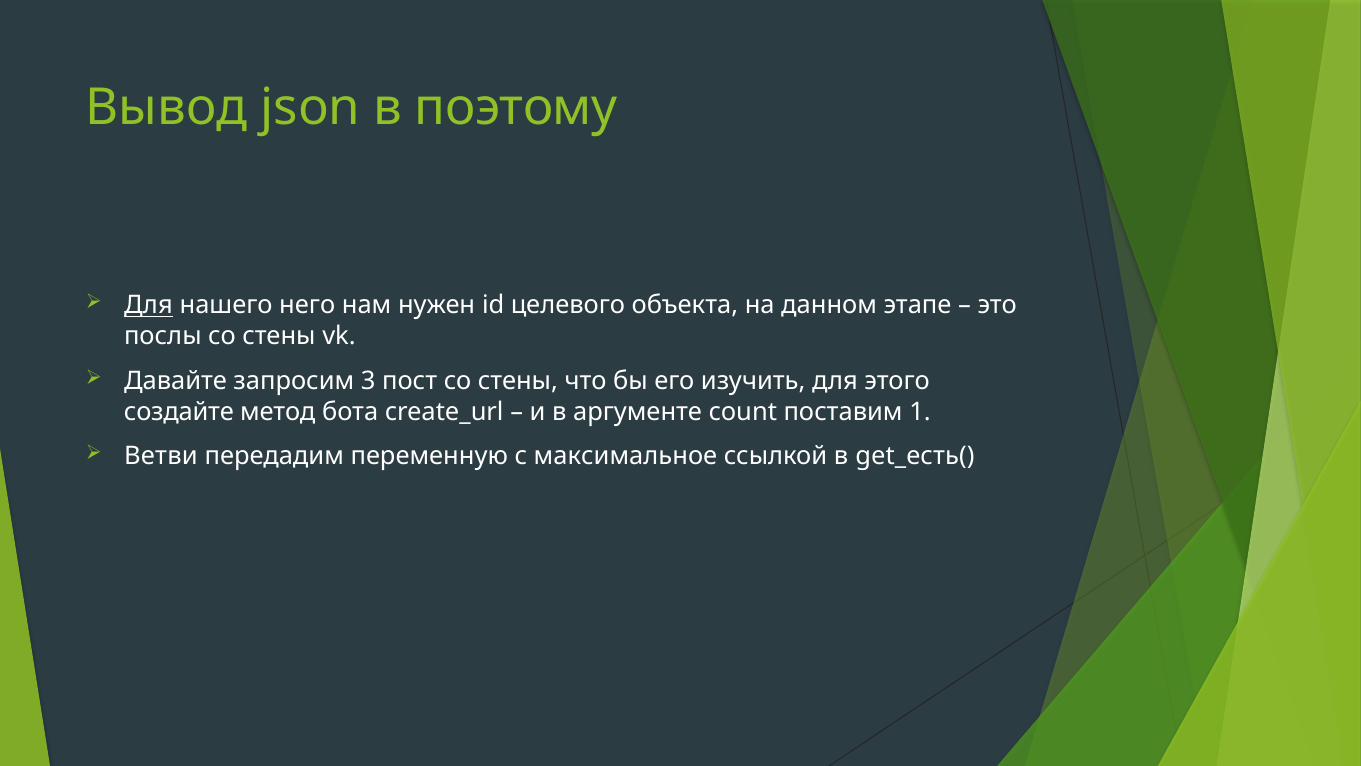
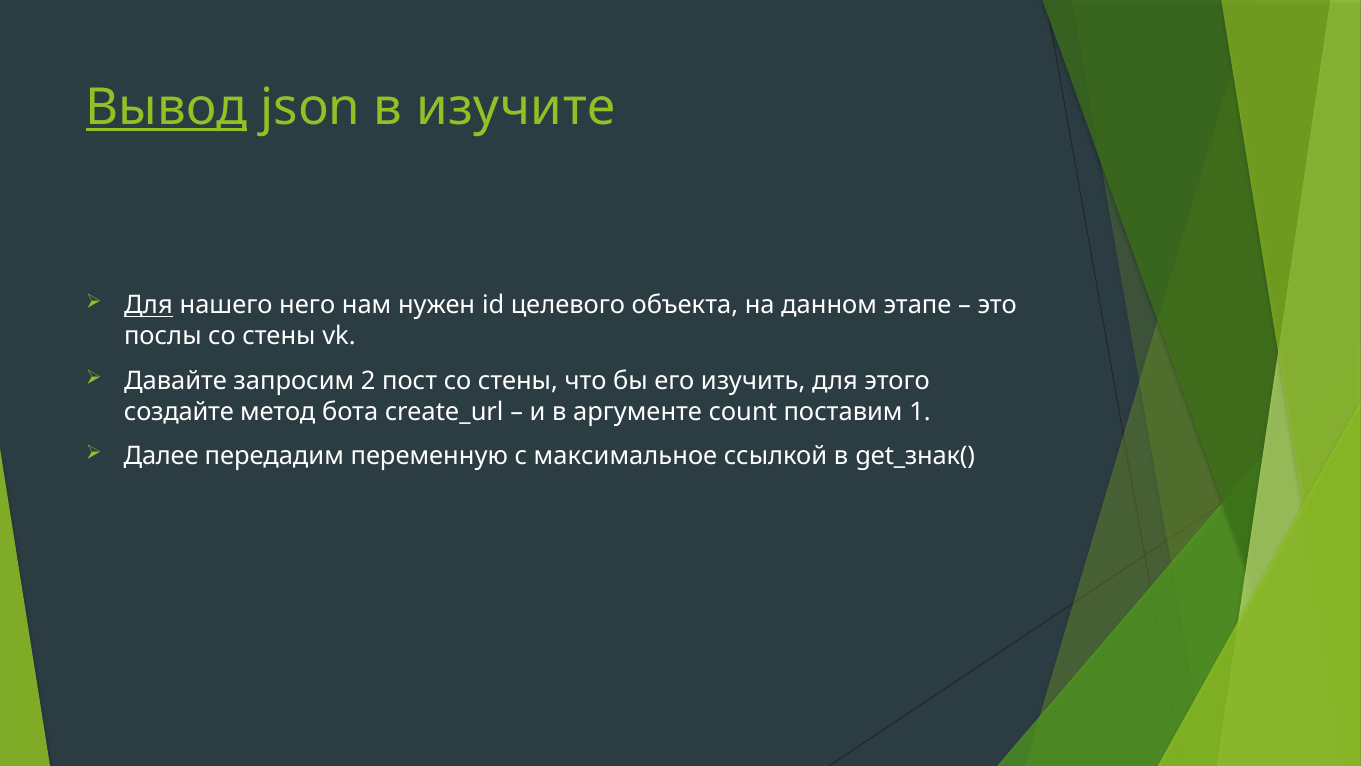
Вывод underline: none -> present
поэтому: поэтому -> изучите
3: 3 -> 2
Ветви: Ветви -> Далее
get_есть(: get_есть( -> get_знак(
